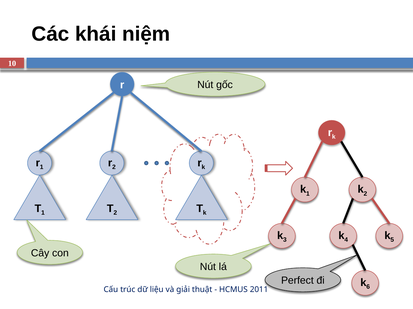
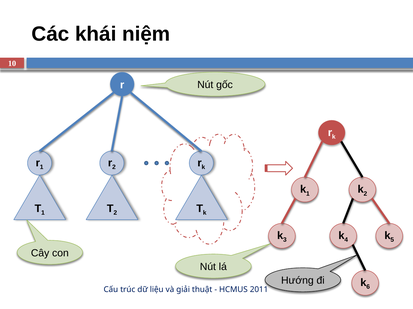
Perfect: Perfect -> Hướng
